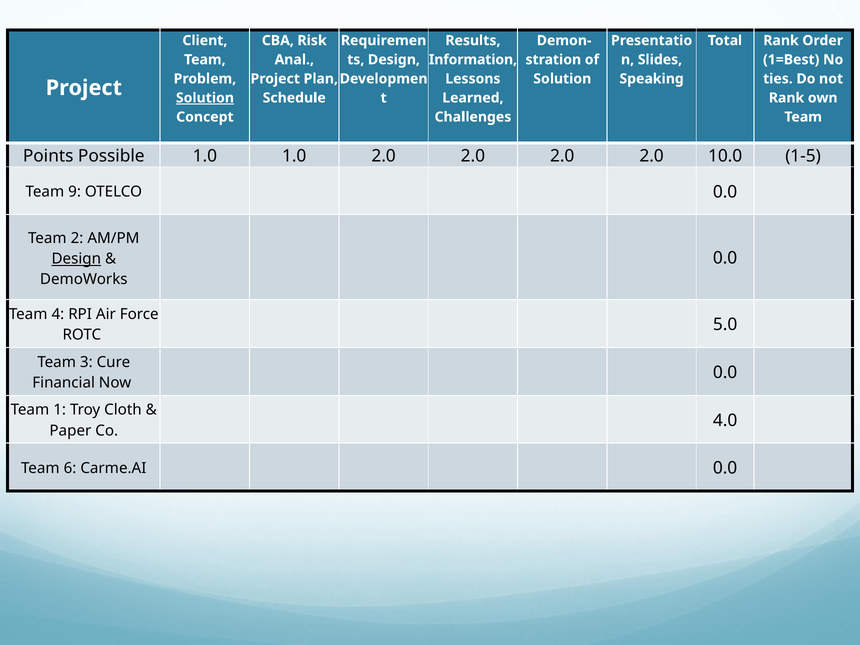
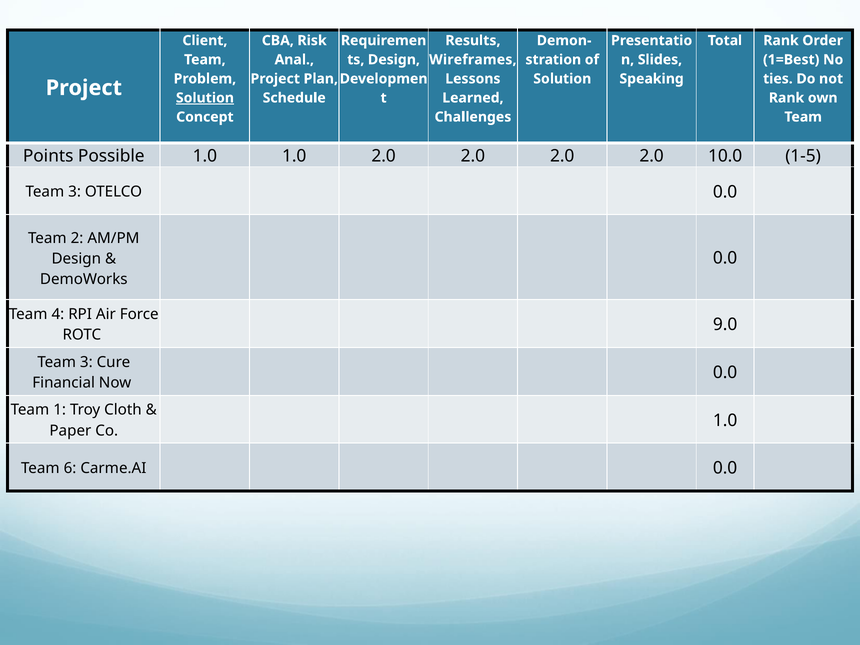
Information: Information -> Wireframes
9 at (75, 192): 9 -> 3
Design at (76, 259) underline: present -> none
5.0: 5.0 -> 9.0
4.0 at (725, 420): 4.0 -> 1.0
